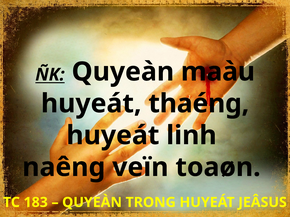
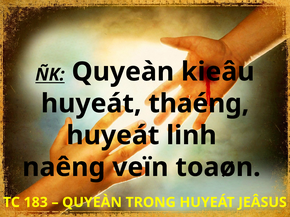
maàu: maàu -> kieâu
